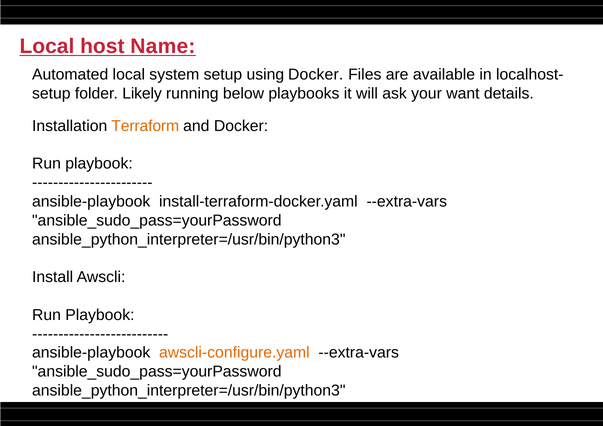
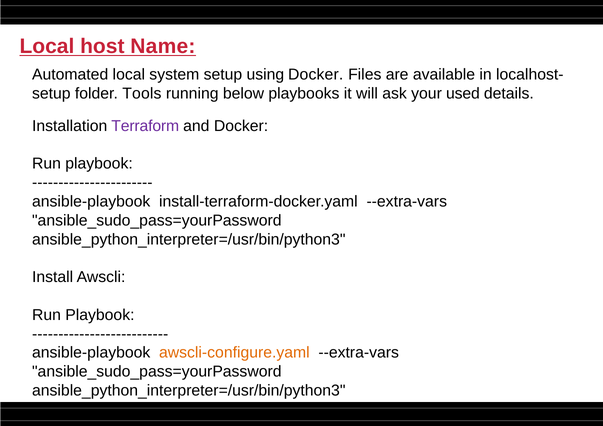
Likely: Likely -> Tools
want: want -> used
Terraform colour: orange -> purple
